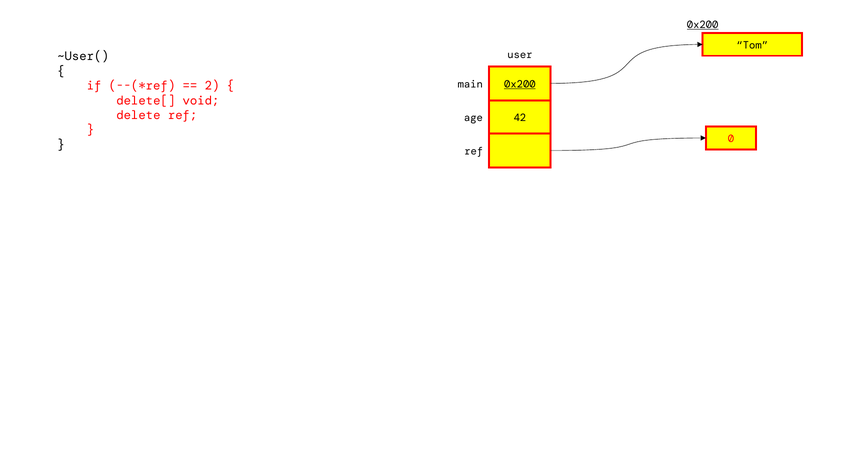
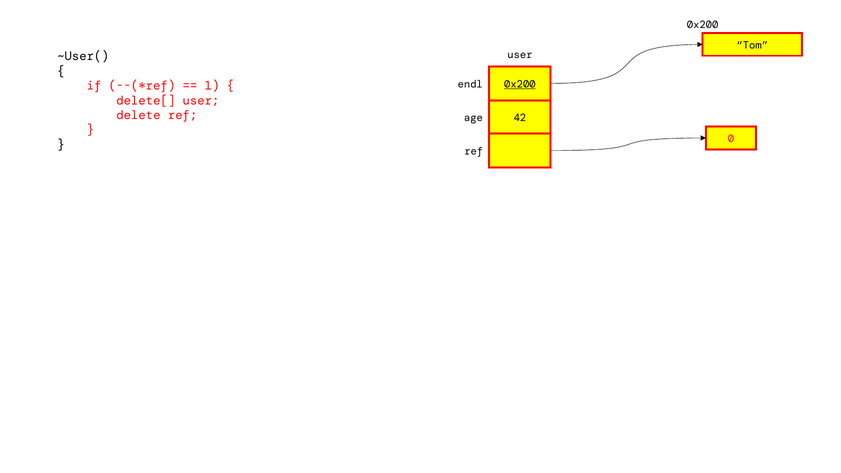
0x200 at (703, 25) underline: present -> none
main: main -> endl
2: 2 -> 1
delete[ void: void -> user
